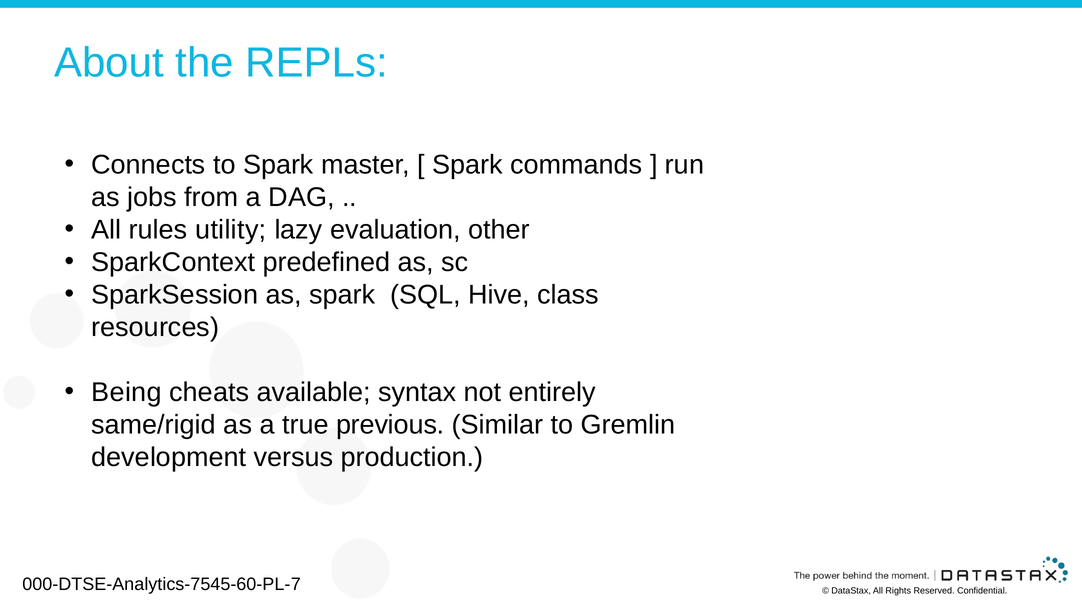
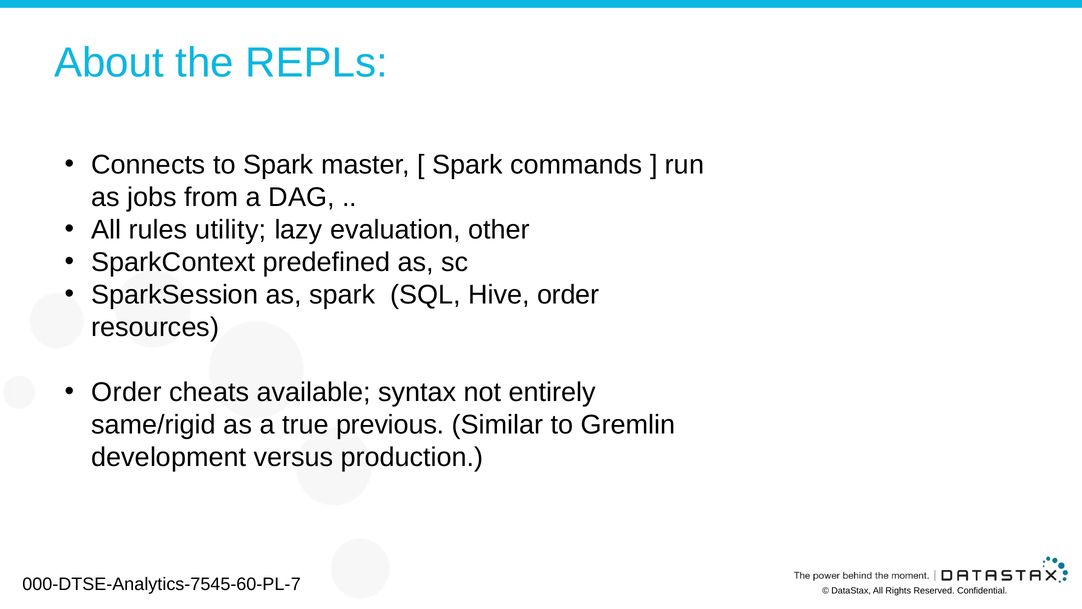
Hive class: class -> order
Being at (127, 392): Being -> Order
